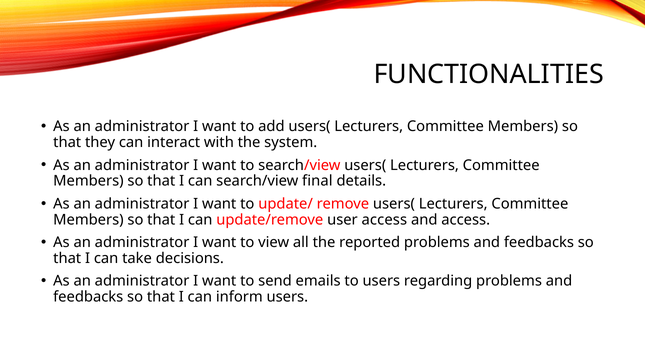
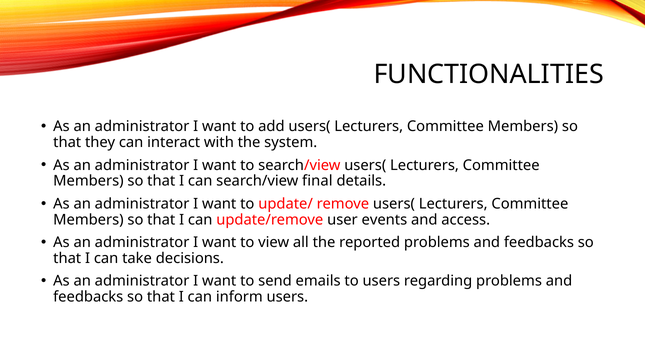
user access: access -> events
